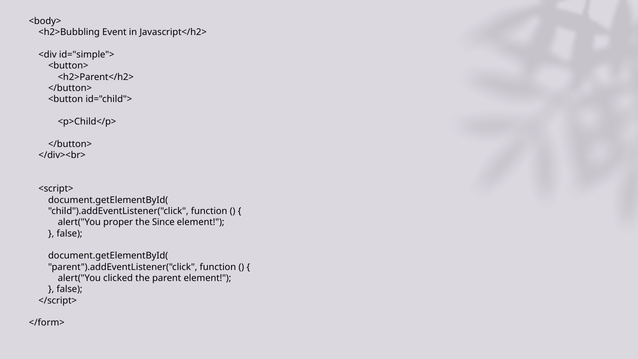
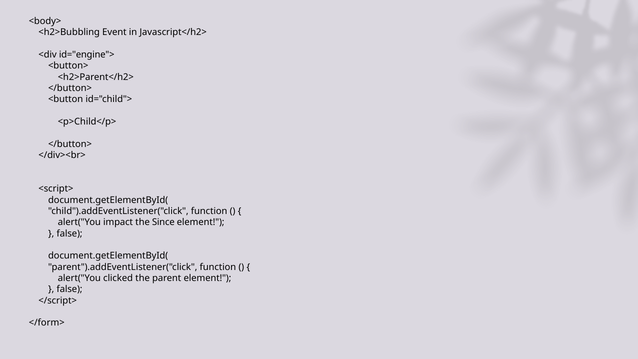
id="simple">: id="simple"> -> id="engine">
proper: proper -> impact
